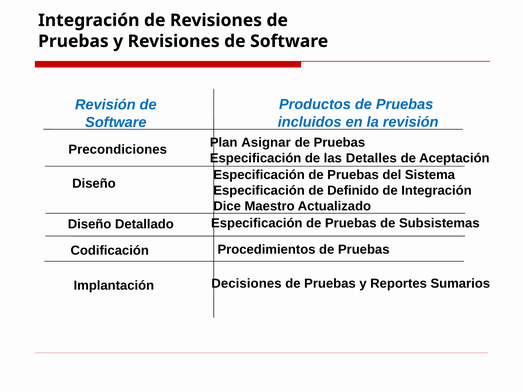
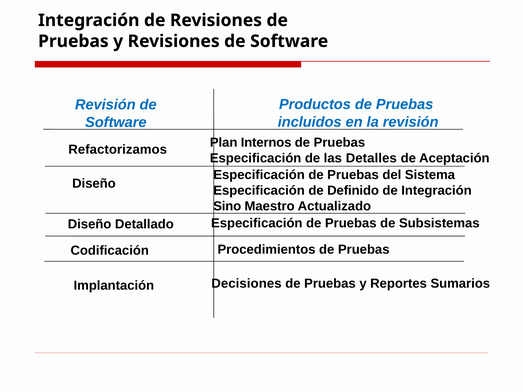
Asignar: Asignar -> Internos
Precondiciones: Precondiciones -> Refactorizamos
Dice: Dice -> Sino
